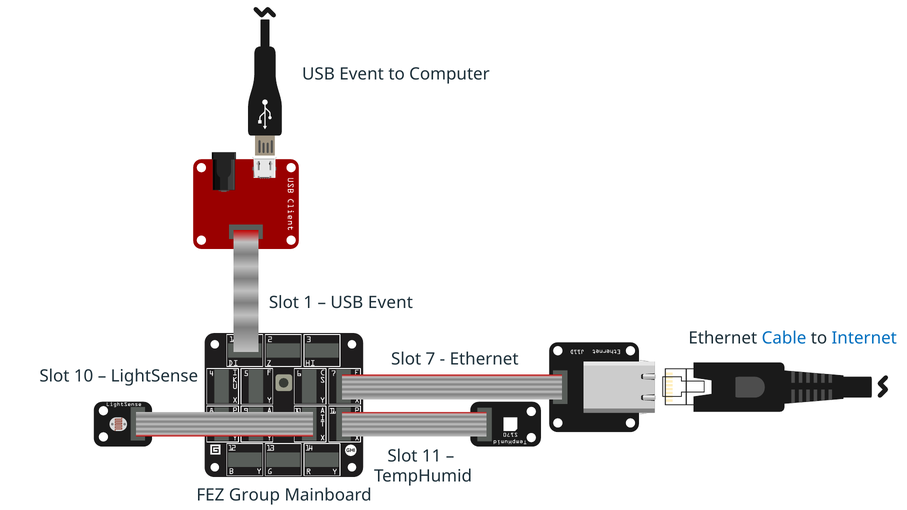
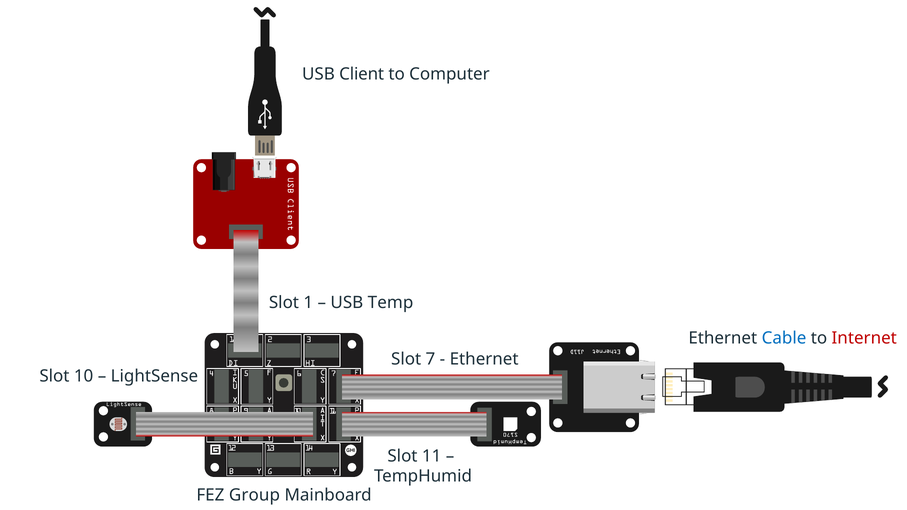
Event at (362, 74): Event -> Client
Event at (390, 303): Event -> Temp
Internet colour: blue -> red
